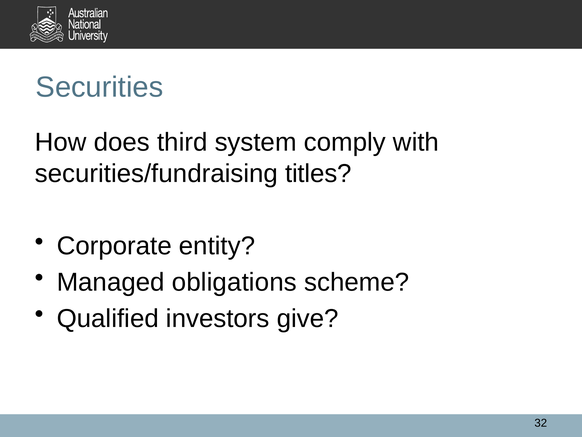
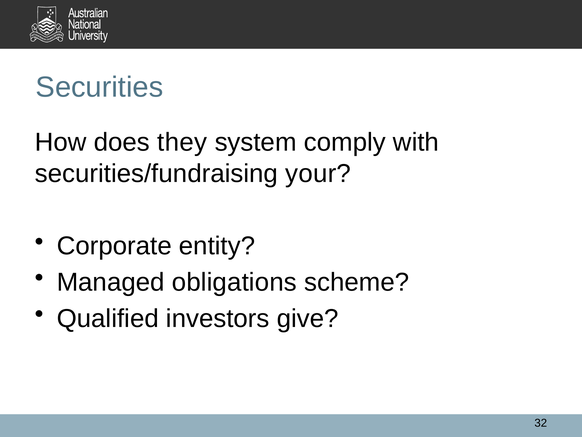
third: third -> they
titles: titles -> your
